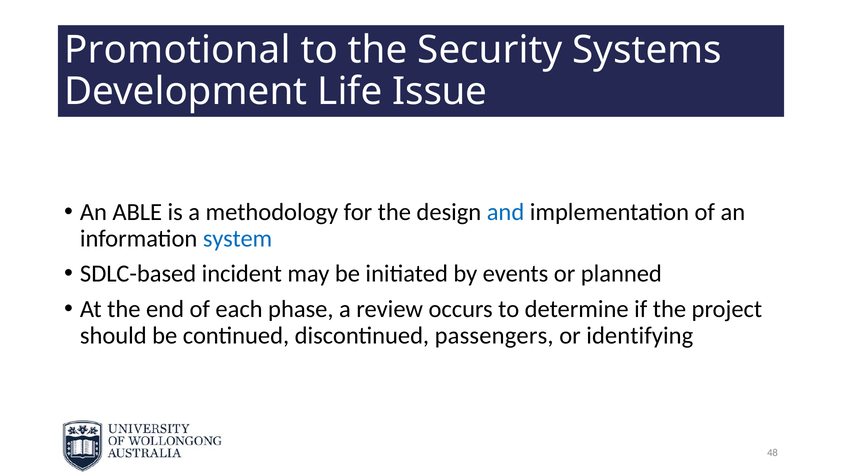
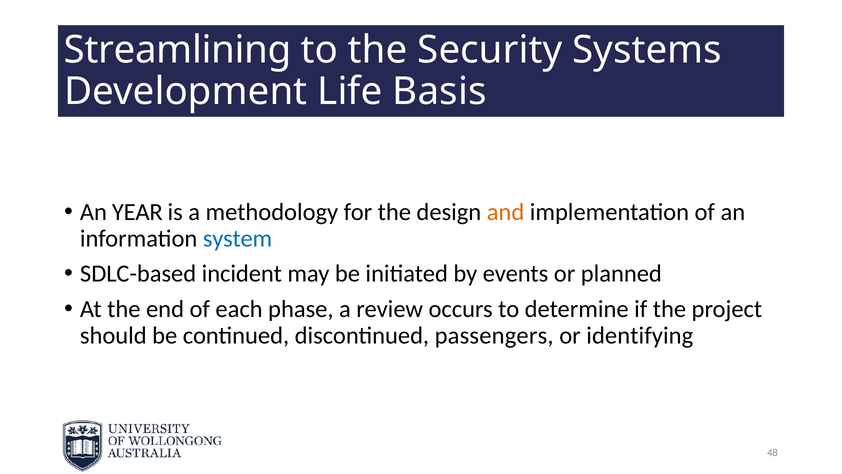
Promotional: Promotional -> Streamlining
Issue: Issue -> Basis
ABLE: ABLE -> YEAR
and colour: blue -> orange
